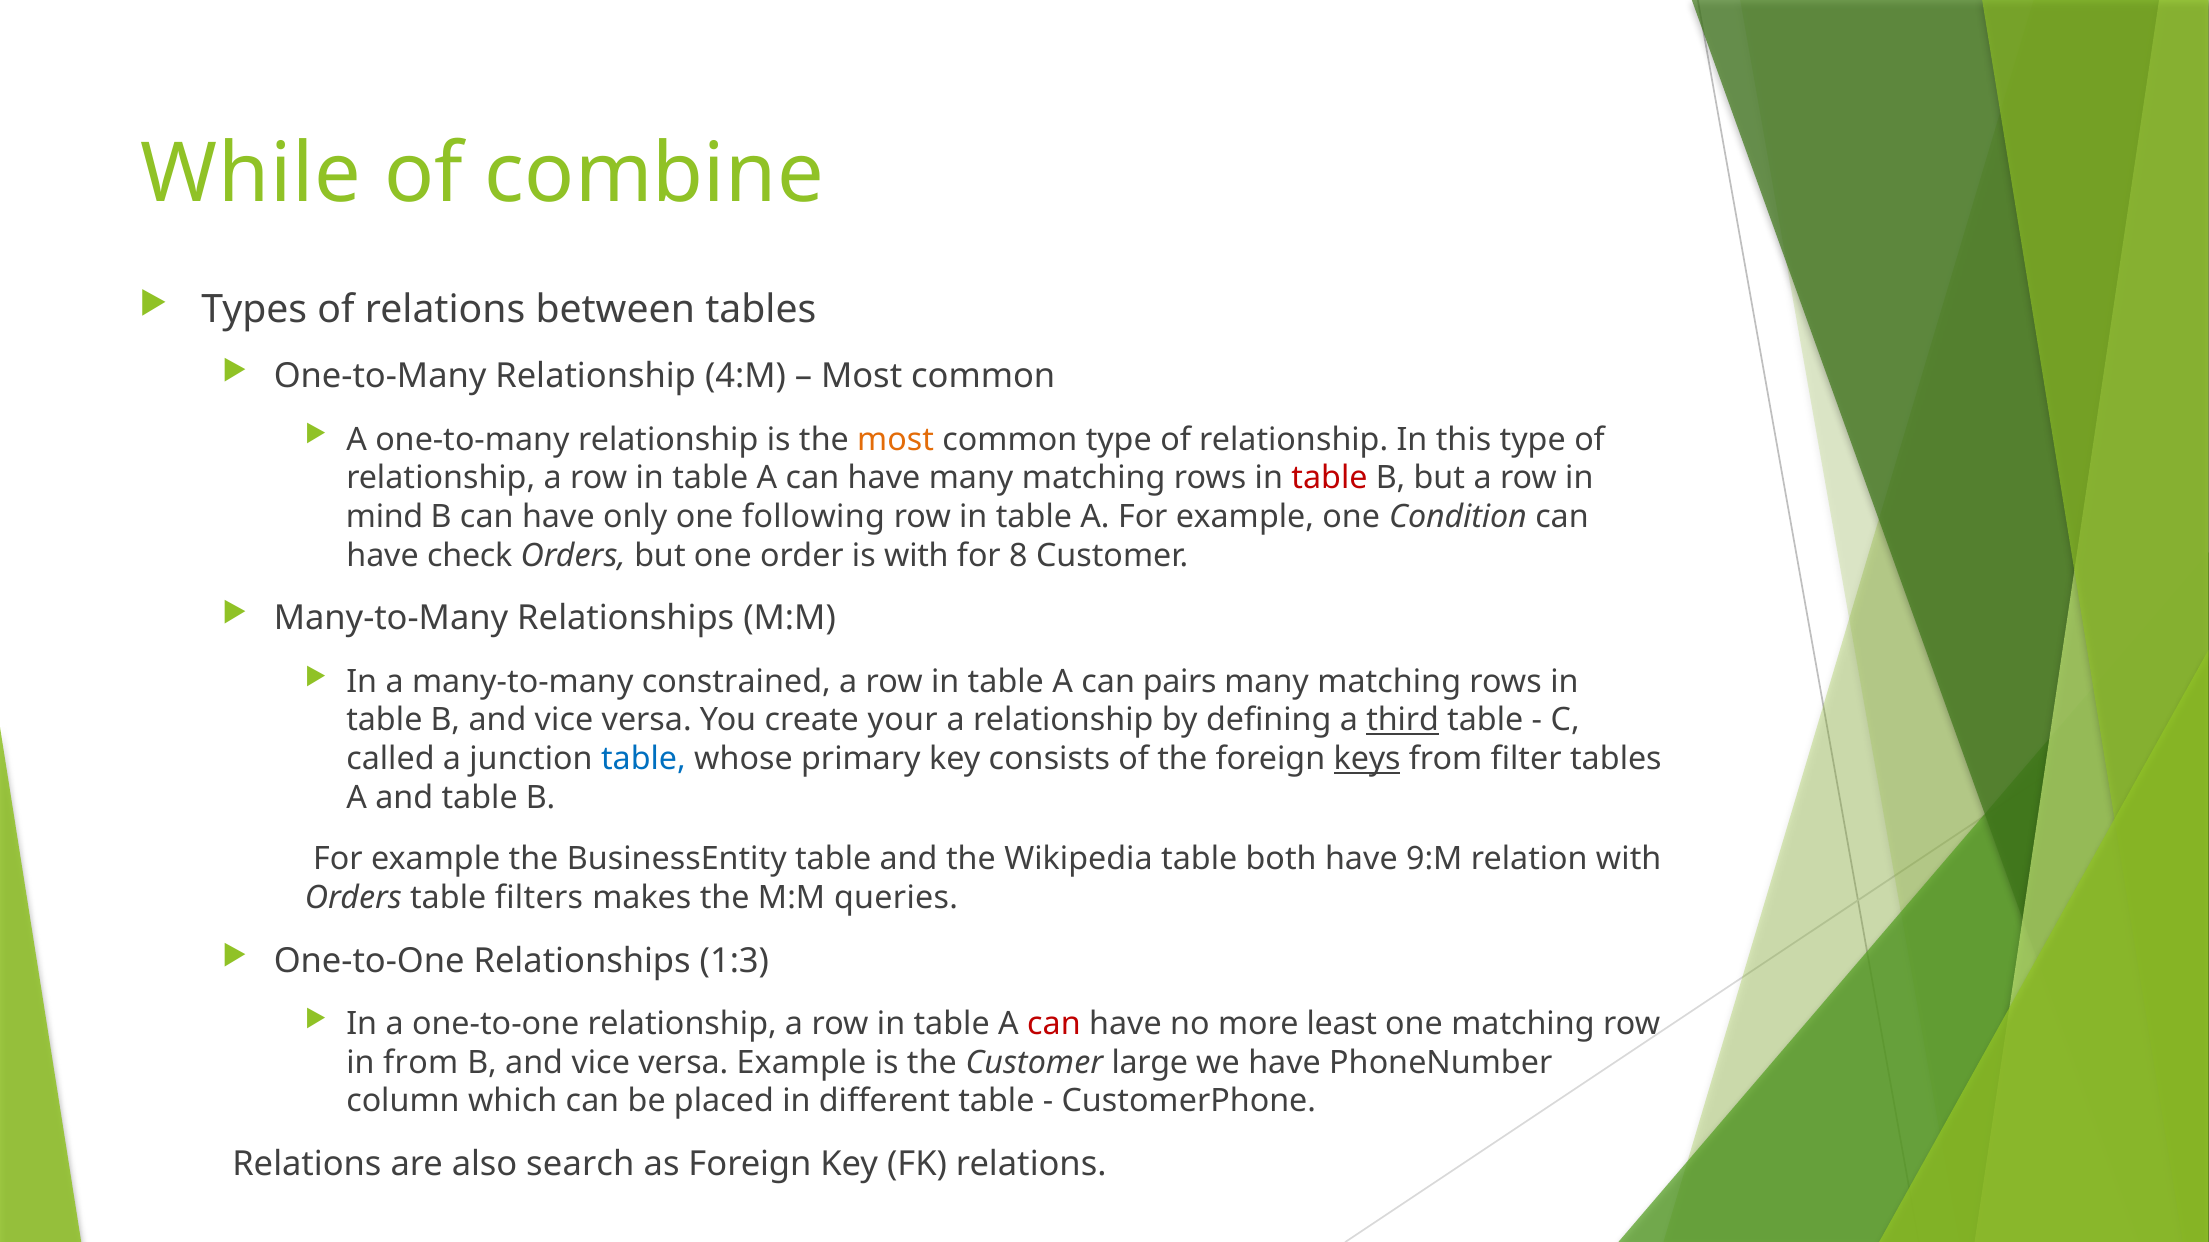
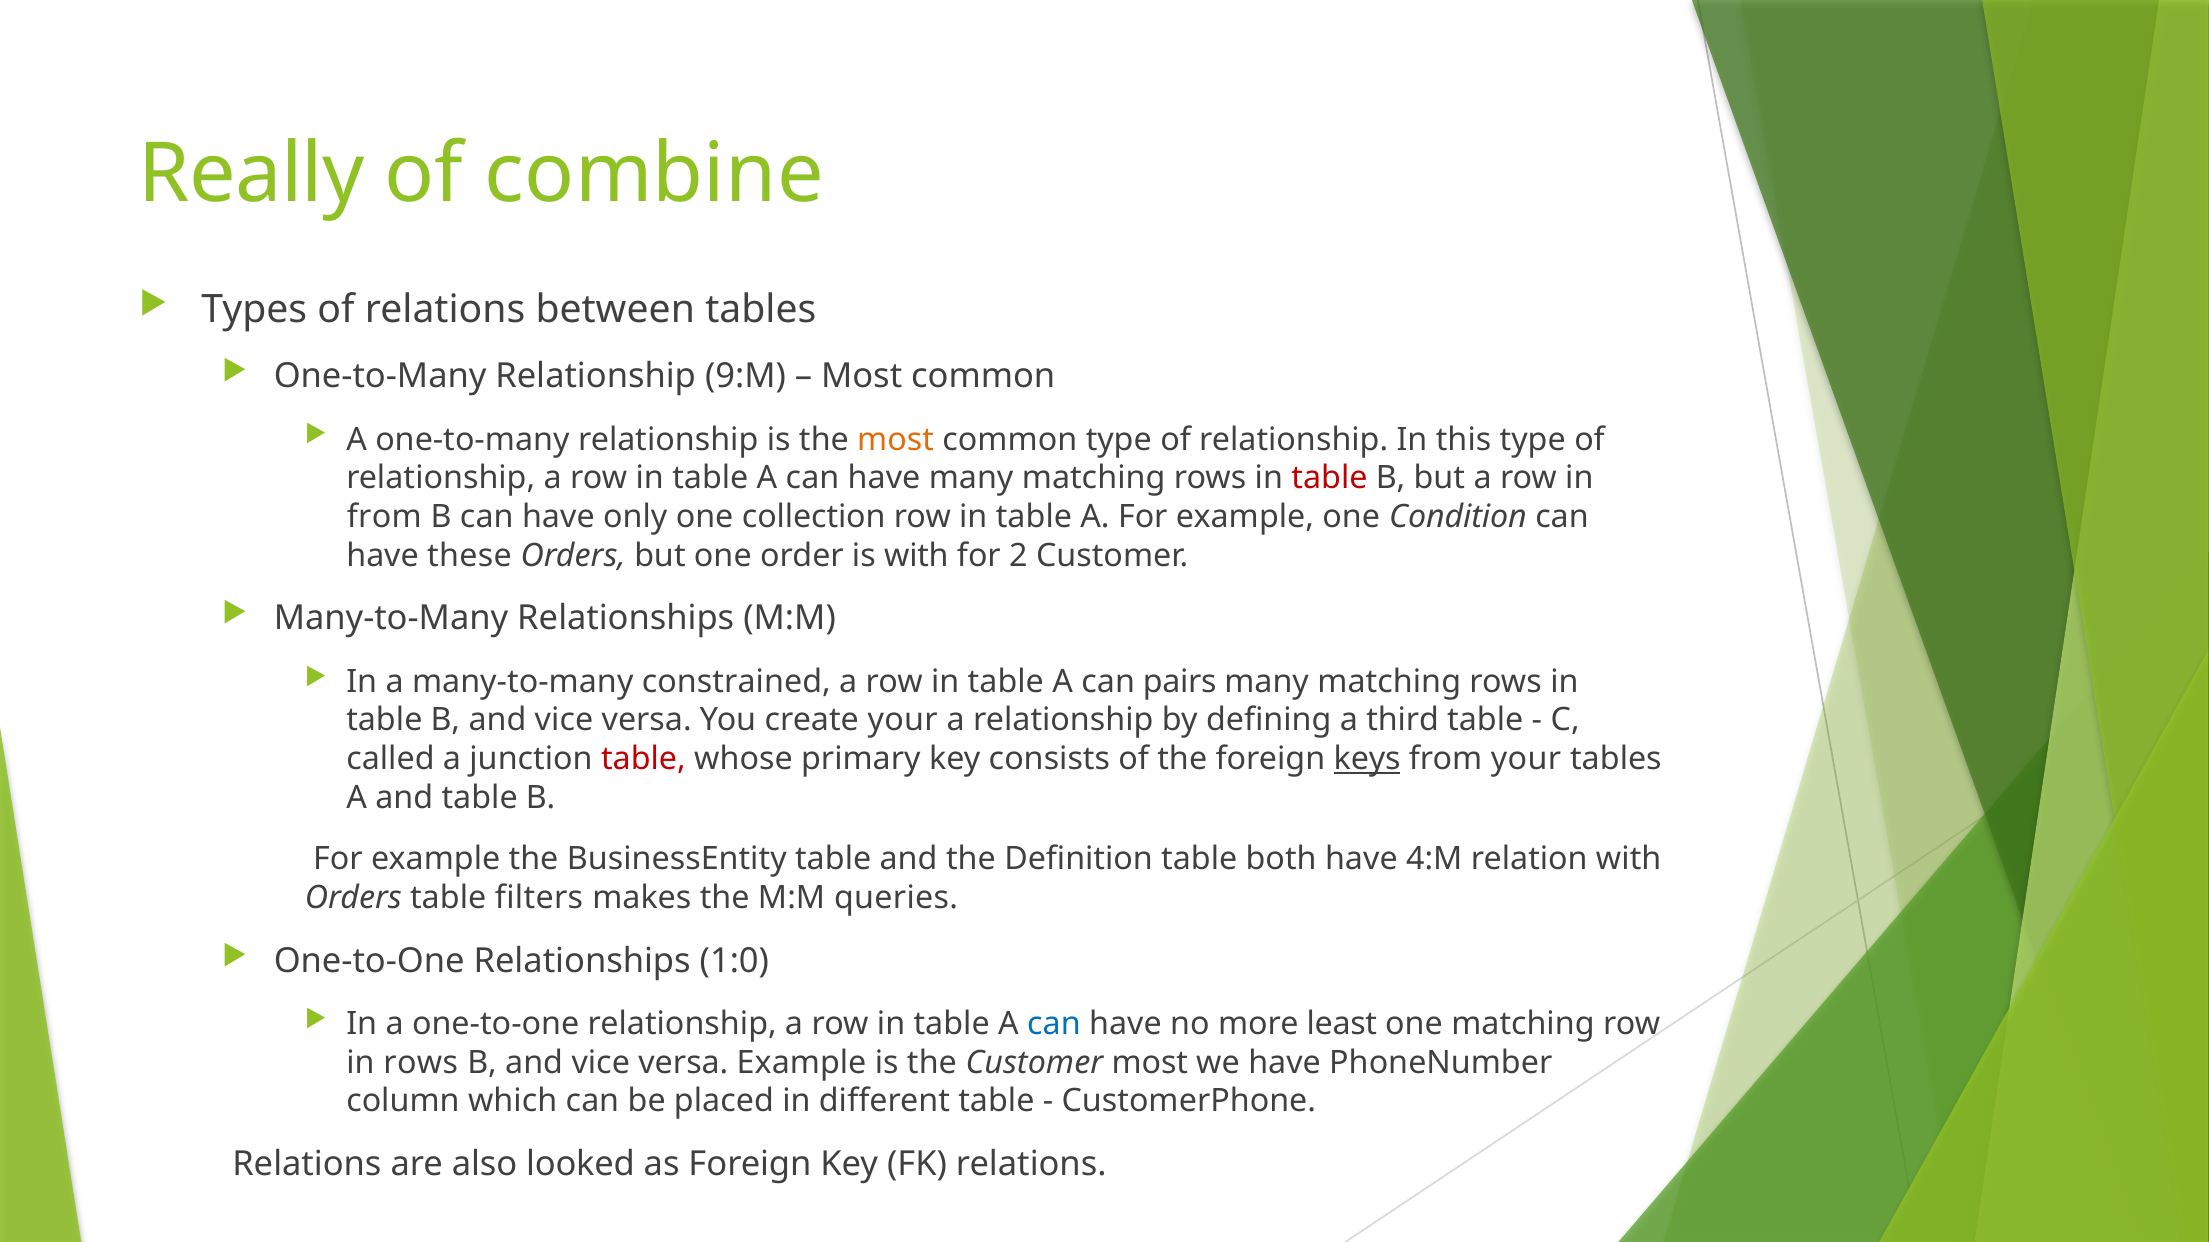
While: While -> Really
4:M: 4:M -> 9:M
mind at (385, 517): mind -> from
following: following -> collection
check: check -> these
8: 8 -> 2
third underline: present -> none
table at (643, 759) colour: blue -> red
from filter: filter -> your
Wikipedia: Wikipedia -> Definition
9:M: 9:M -> 4:M
1:3: 1:3 -> 1:0
can at (1054, 1024) colour: red -> blue
in from: from -> rows
Customer large: large -> most
search: search -> looked
